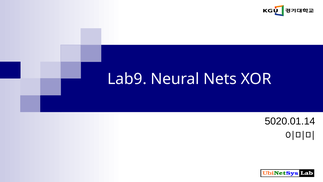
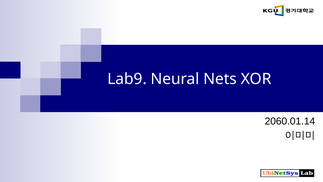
5020.01.14: 5020.01.14 -> 2060.01.14
